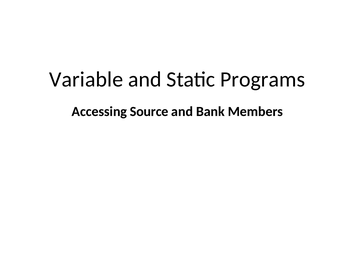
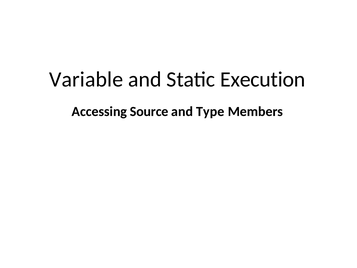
Programs: Programs -> Execution
Bank: Bank -> Type
